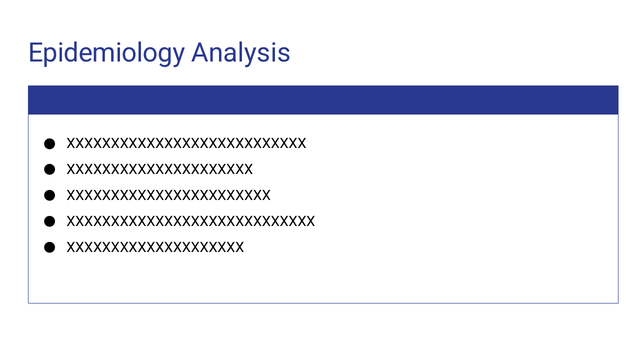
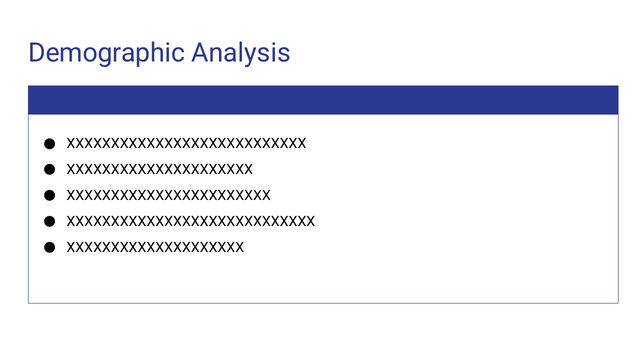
Epidemiology: Epidemiology -> Demographic
